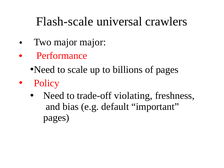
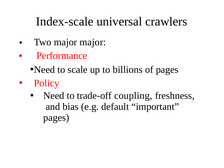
Flash-scale: Flash-scale -> Index-scale
violating: violating -> coupling
